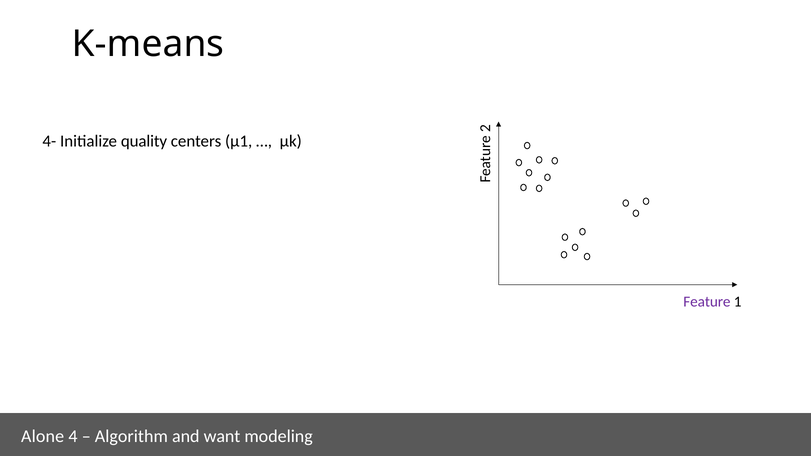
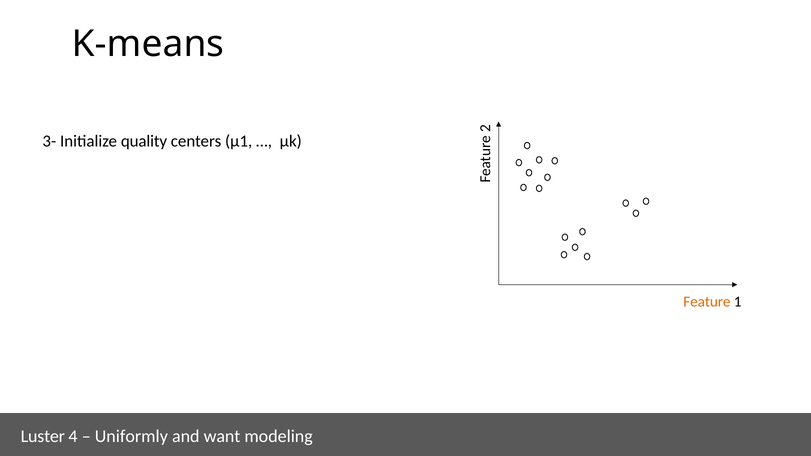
4-: 4- -> 3-
Feature colour: purple -> orange
Alone: Alone -> Luster
Algorithm: Algorithm -> Uniformly
